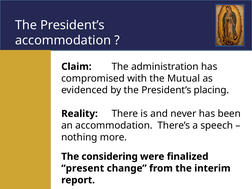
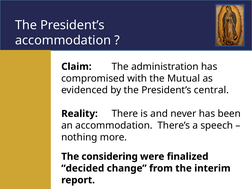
placing: placing -> central
present: present -> decided
